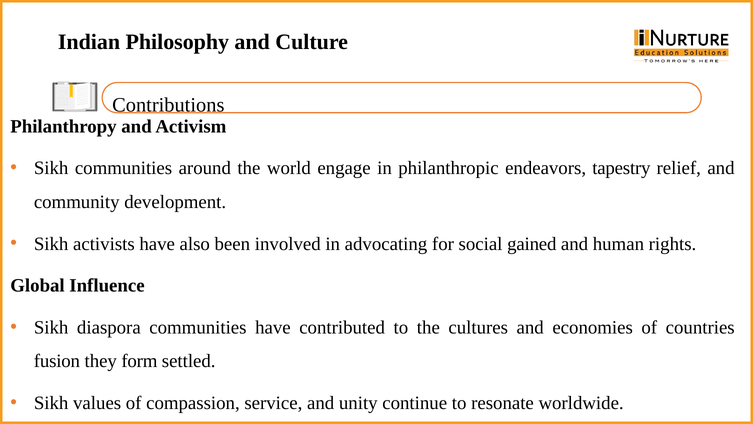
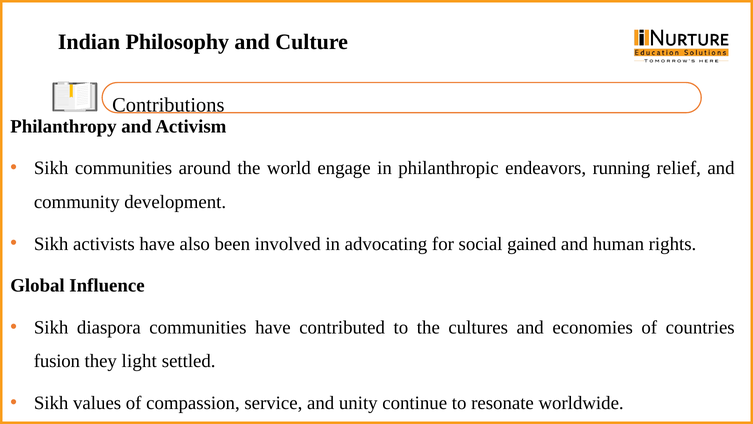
tapestry: tapestry -> running
form: form -> light
